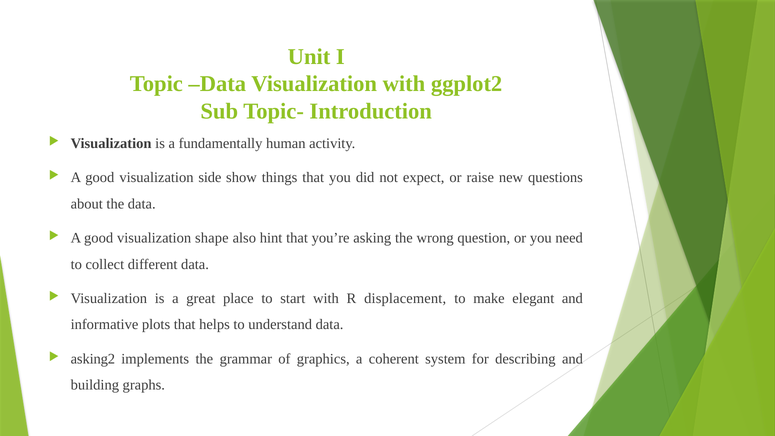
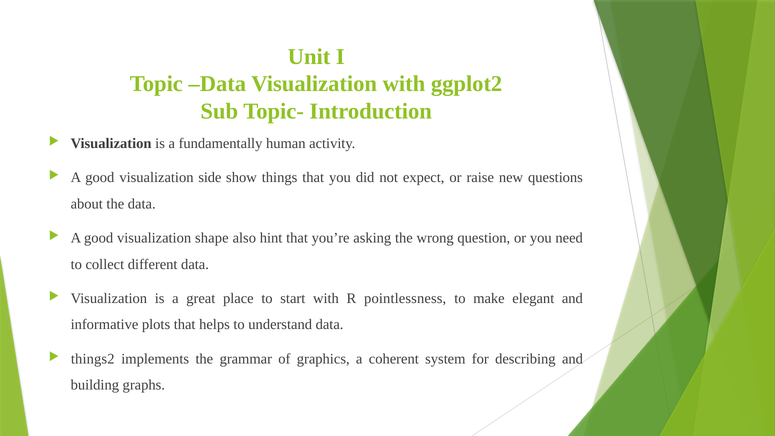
displacement: displacement -> pointlessness
asking2: asking2 -> things2
